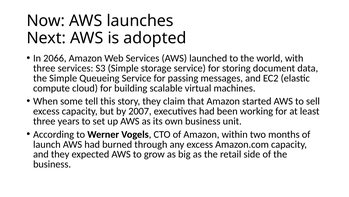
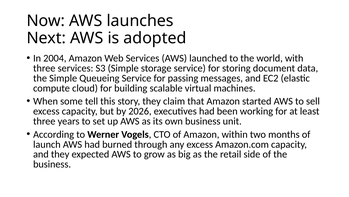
2066: 2066 -> 2004
2007: 2007 -> 2026
